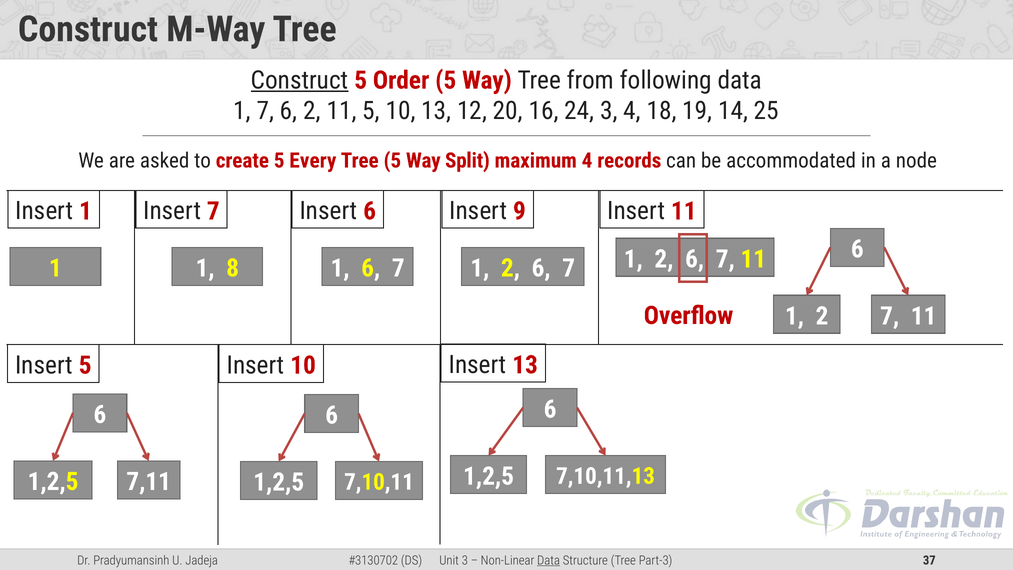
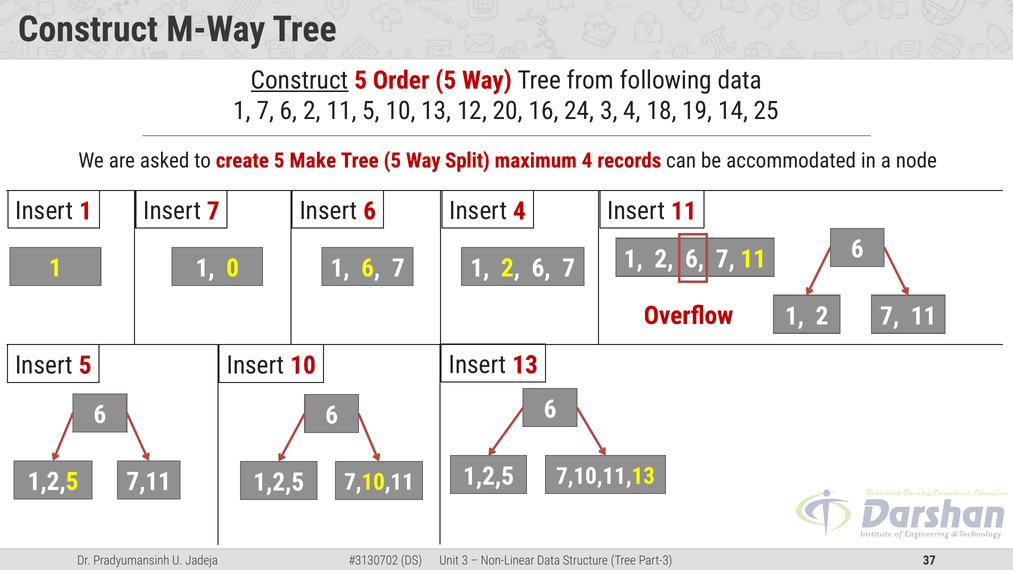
Every: Every -> Make
Insert 9: 9 -> 4
8: 8 -> 0
Data at (549, 560) underline: present -> none
